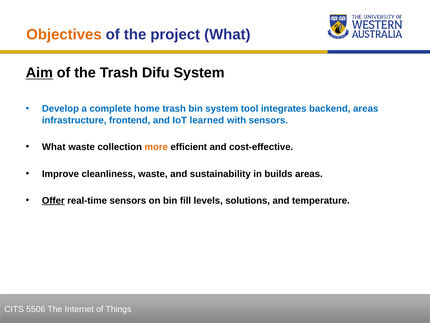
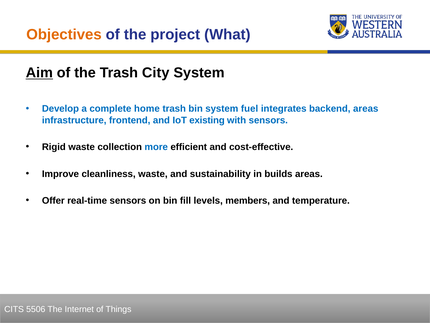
Difu: Difu -> City
tool: tool -> fuel
learned: learned -> existing
What at (54, 147): What -> Rigid
more colour: orange -> blue
Offer underline: present -> none
solutions: solutions -> members
